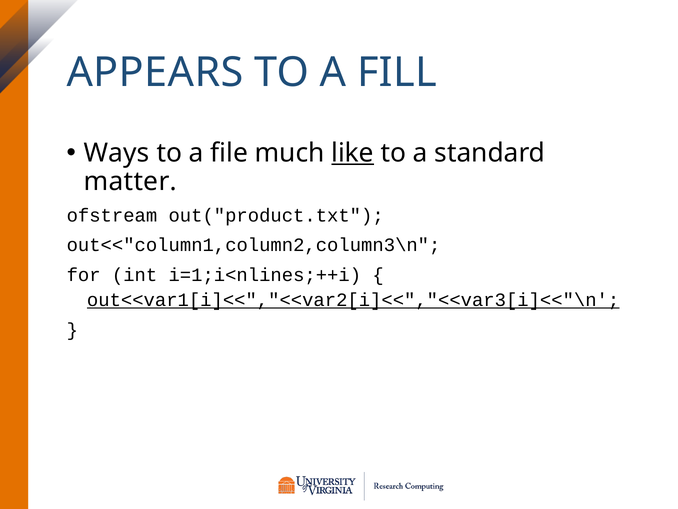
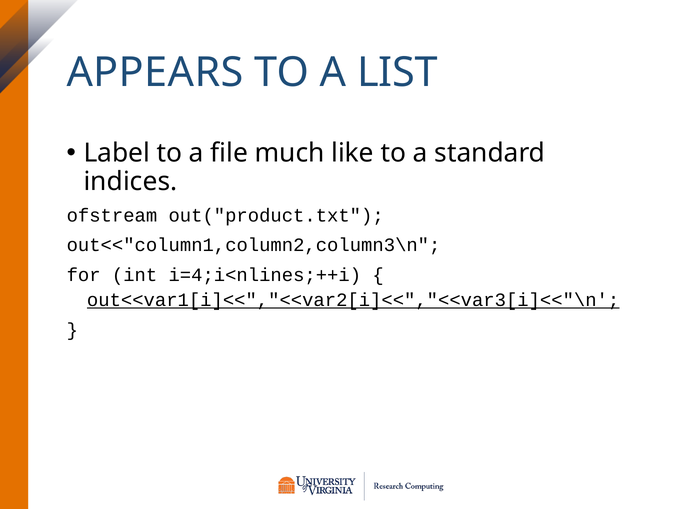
FILL: FILL -> LIST
Ways: Ways -> Label
like underline: present -> none
matter: matter -> indices
i=1;i<nlines;++i: i=1;i<nlines;++i -> i=4;i<nlines;++i
